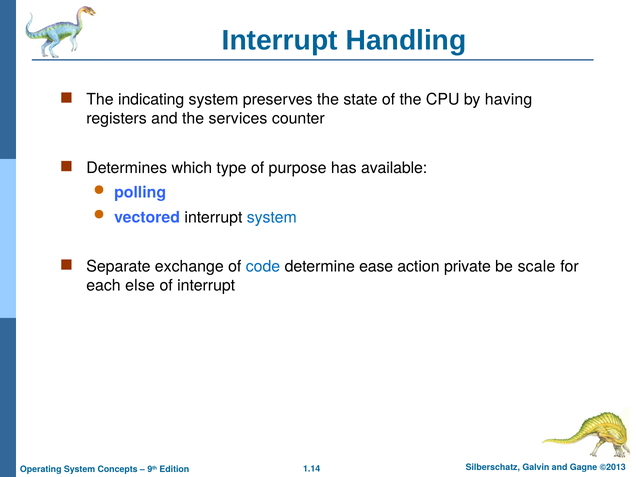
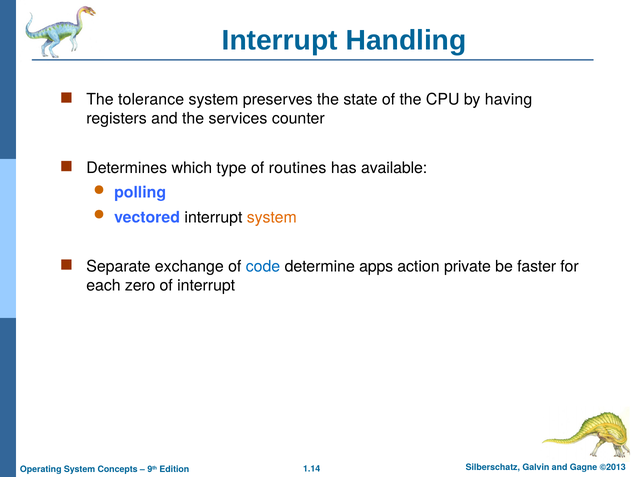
indicating: indicating -> tolerance
purpose: purpose -> routines
system at (272, 217) colour: blue -> orange
ease: ease -> apps
scale: scale -> faster
else: else -> zero
